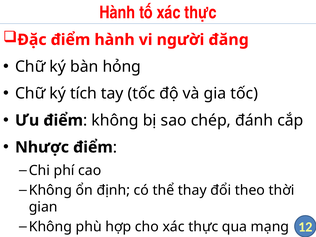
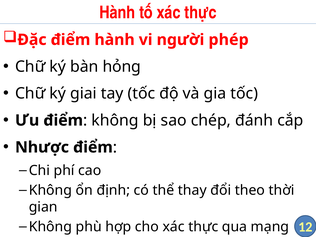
đăng: đăng -> phép
tích: tích -> giai
